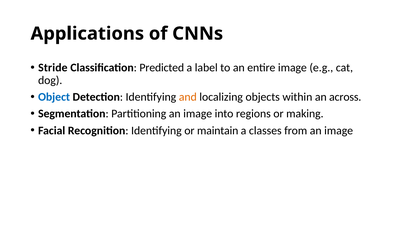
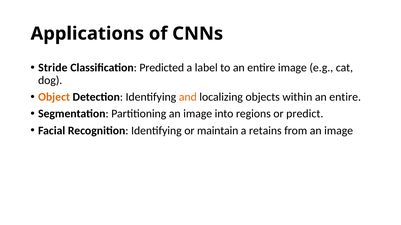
Object colour: blue -> orange
within an across: across -> entire
making: making -> predict
classes: classes -> retains
